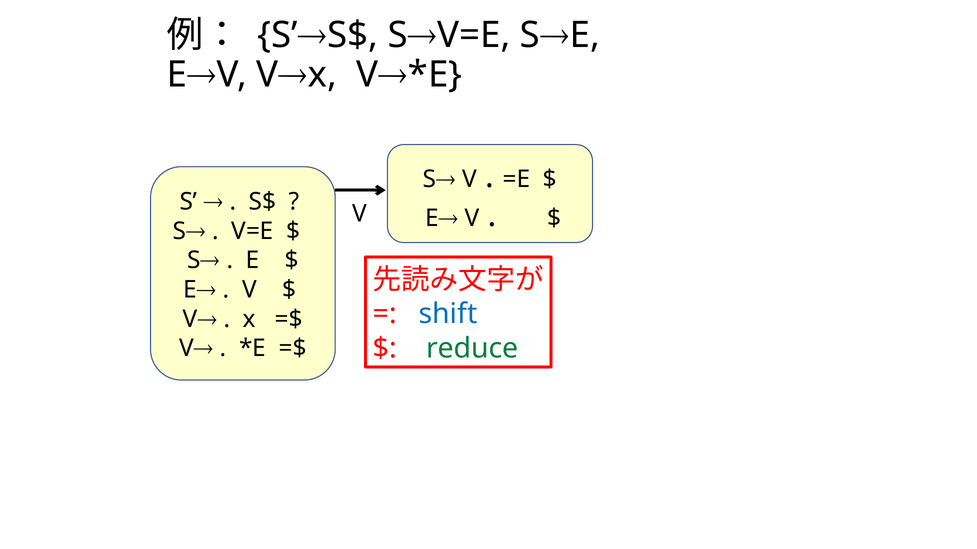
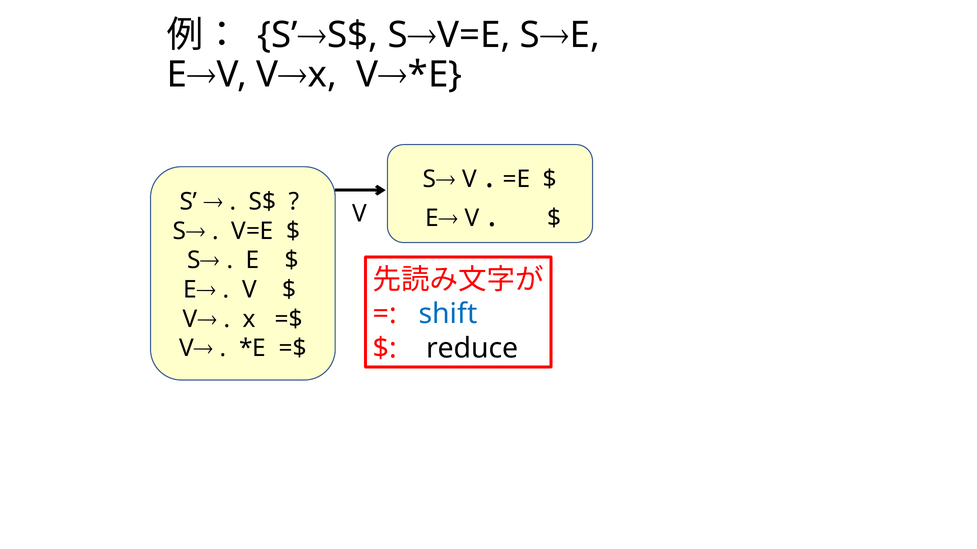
reduce colour: green -> black
